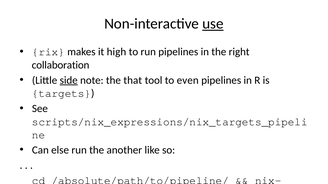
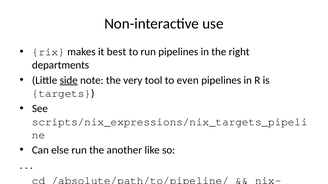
use underline: present -> none
high: high -> best
collaboration: collaboration -> departments
that: that -> very
